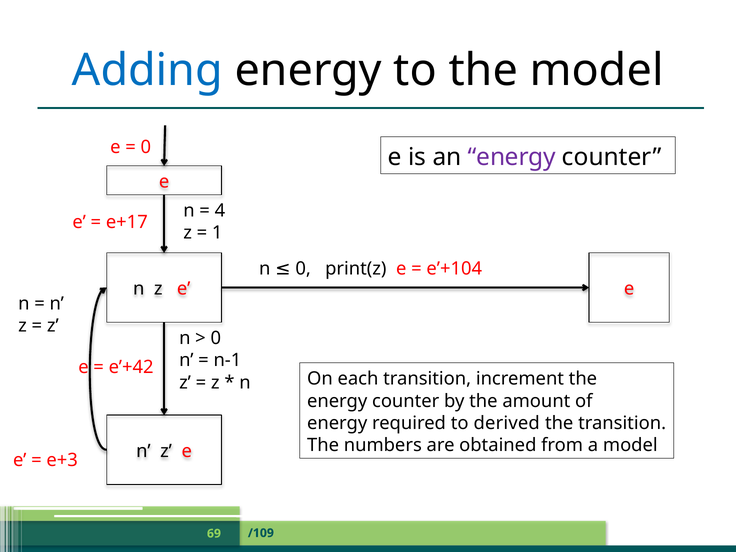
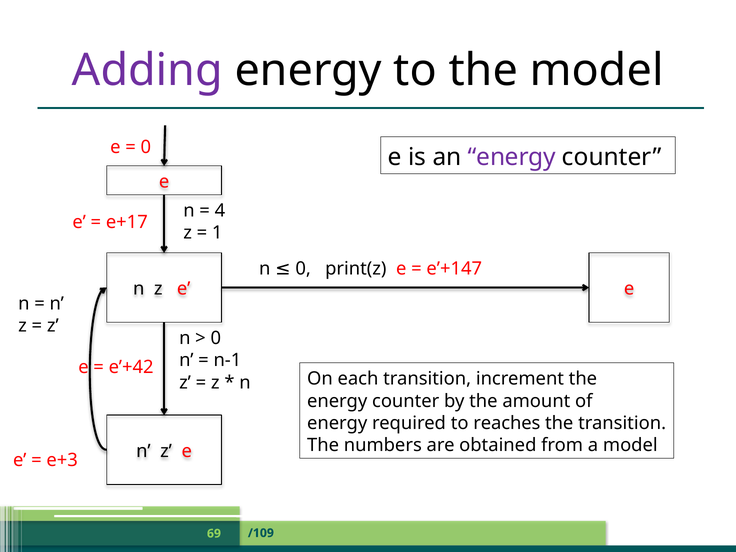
Adding colour: blue -> purple
e’+104: e’+104 -> e’+147
derived: derived -> reaches
